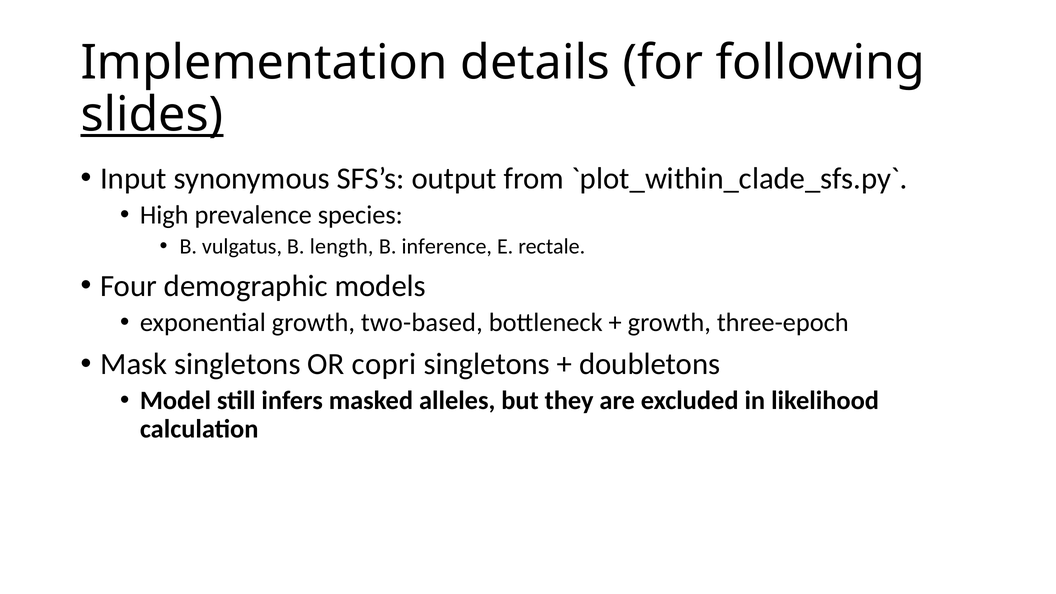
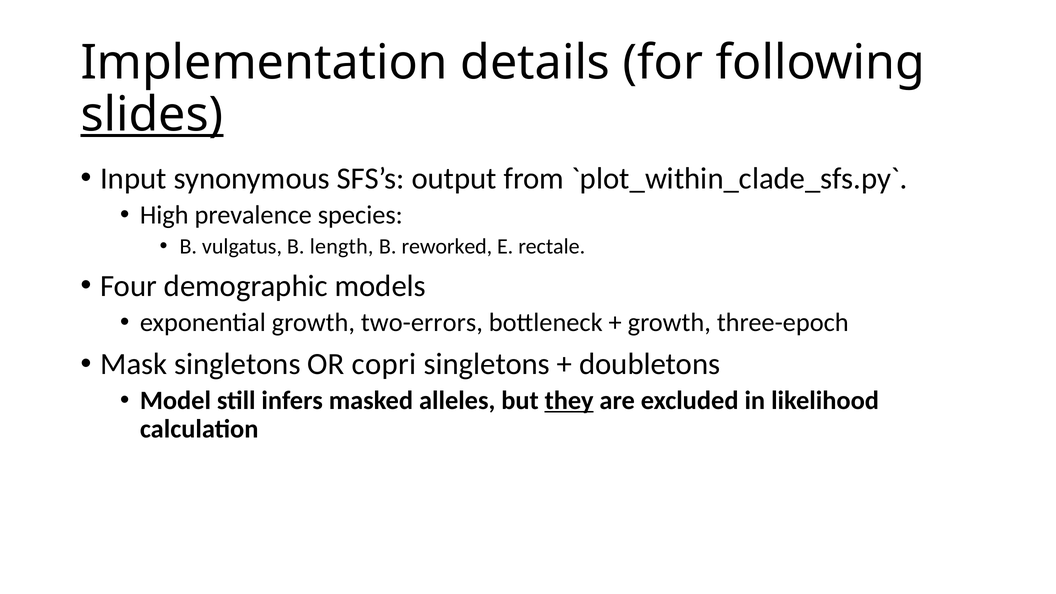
inference: inference -> reworked
two-based: two-based -> two-errors
they underline: none -> present
